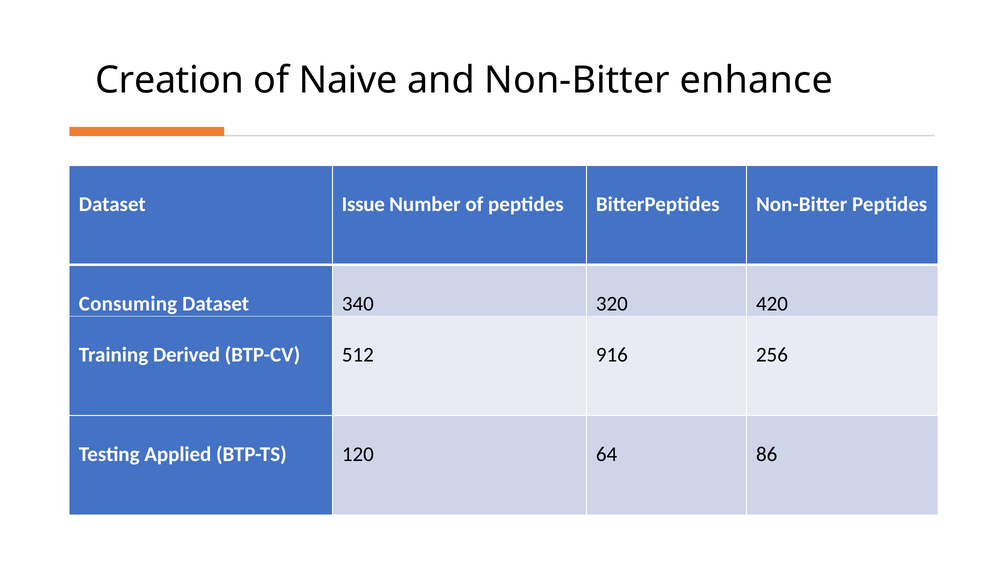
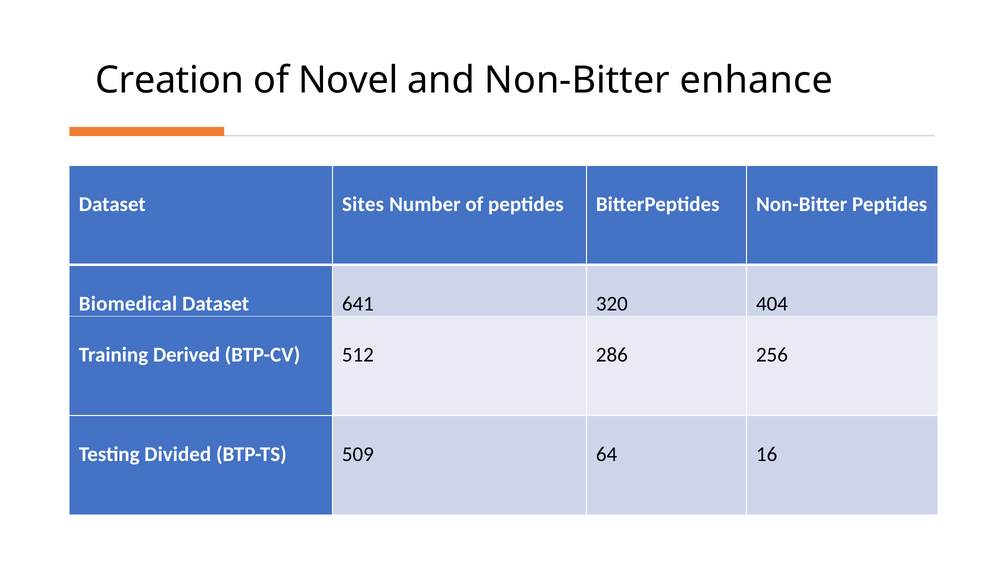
Naive: Naive -> Novel
Issue: Issue -> Sites
Consuming: Consuming -> Biomedical
340: 340 -> 641
420: 420 -> 404
916: 916 -> 286
Applied: Applied -> Divided
120: 120 -> 509
86: 86 -> 16
